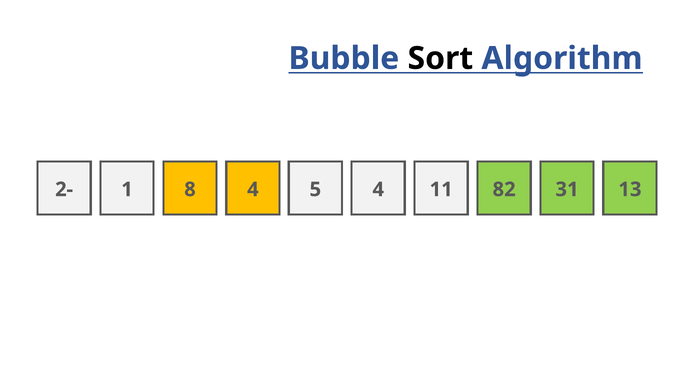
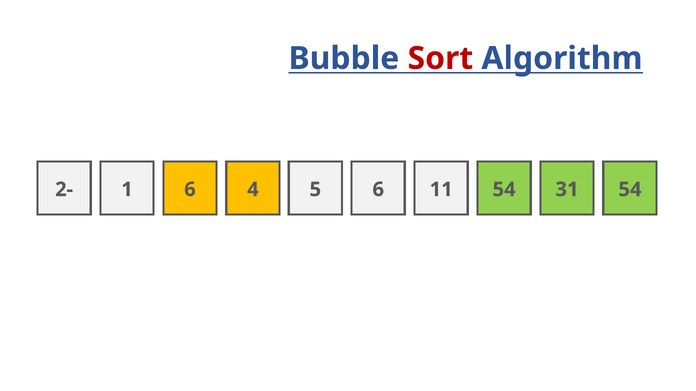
Sort colour: black -> red
1 8: 8 -> 6
5 4: 4 -> 6
11 82: 82 -> 54
31 13: 13 -> 54
